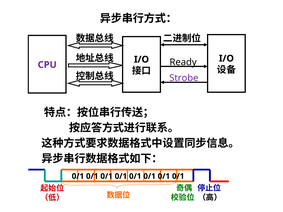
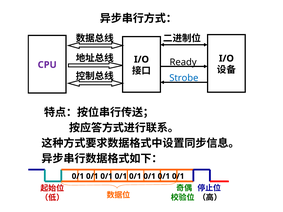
Strobe colour: purple -> blue
